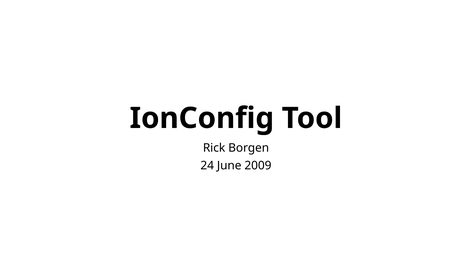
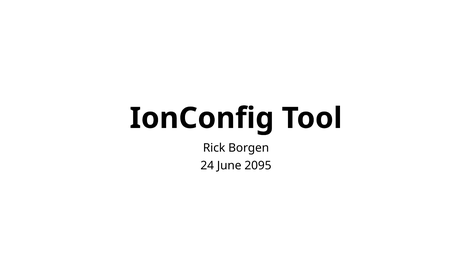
2009: 2009 -> 2095
